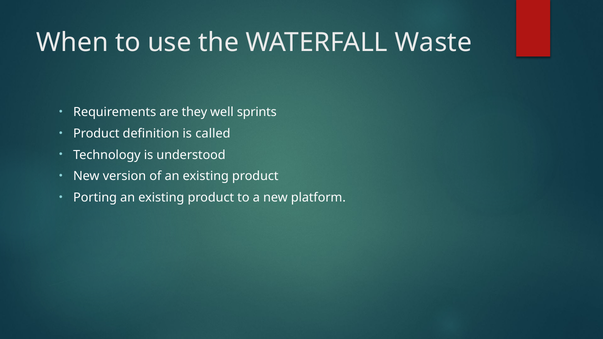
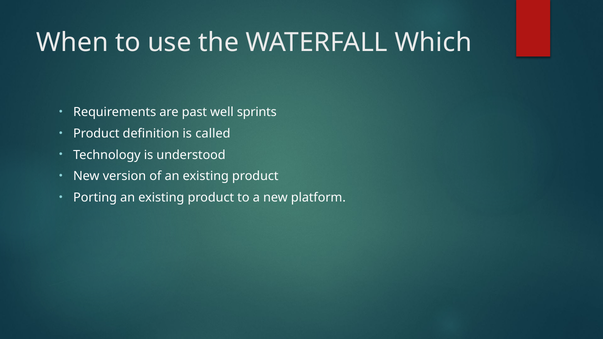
Waste: Waste -> Which
they: they -> past
